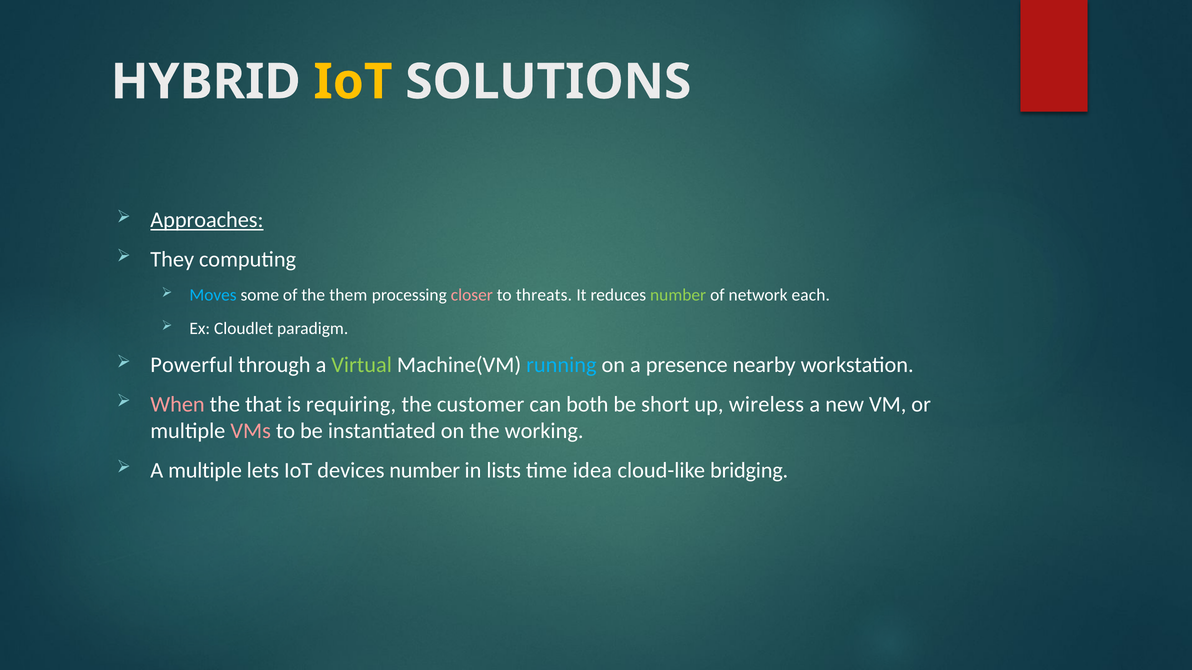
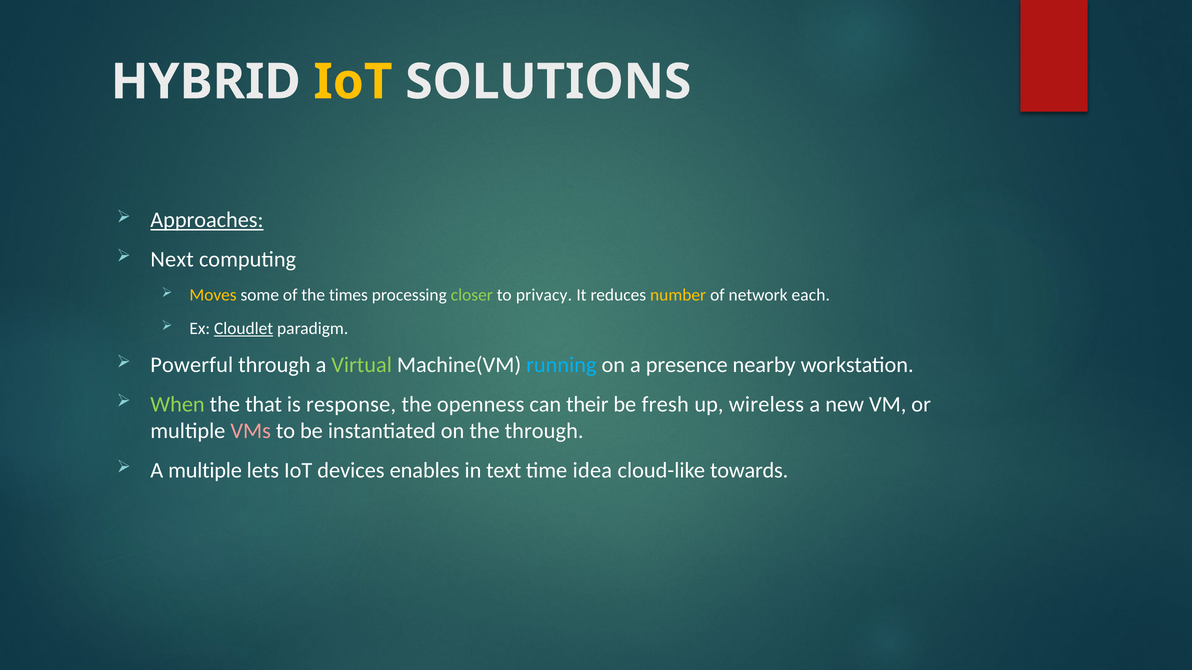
They: They -> Next
Moves colour: light blue -> yellow
them: them -> times
closer colour: pink -> light green
threats: threats -> privacy
number at (678, 295) colour: light green -> yellow
Cloudlet underline: none -> present
When colour: pink -> light green
requiring: requiring -> response
customer: customer -> openness
both: both -> their
short: short -> fresh
the working: working -> through
devices number: number -> enables
lists: lists -> text
bridging: bridging -> towards
